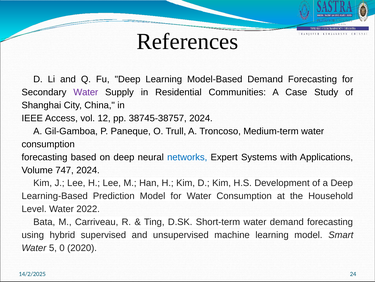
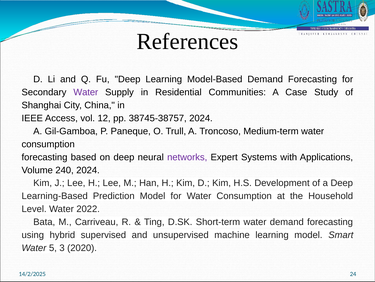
networks colour: blue -> purple
747: 747 -> 240
0: 0 -> 3
